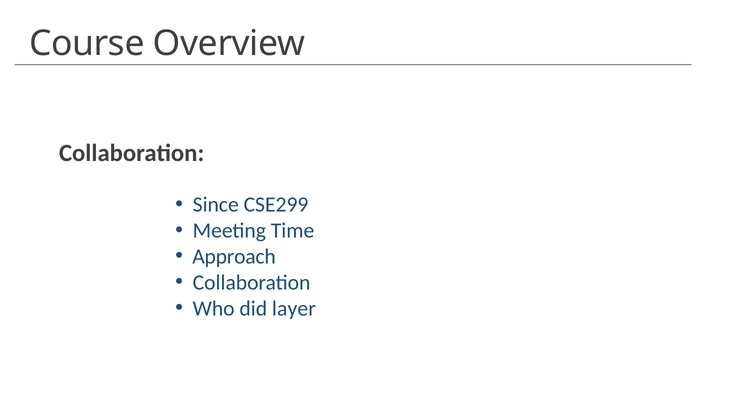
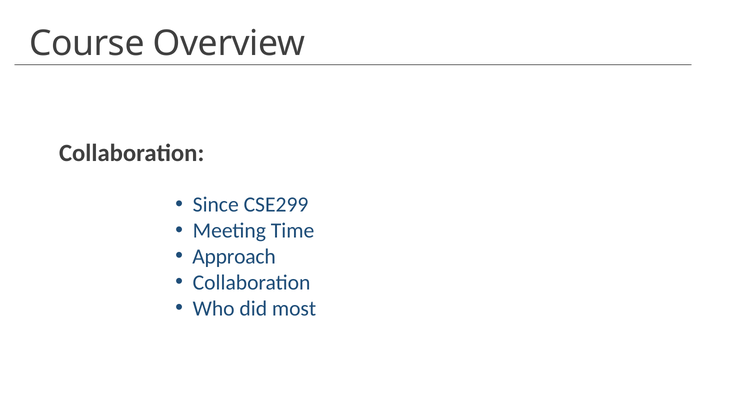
layer: layer -> most
